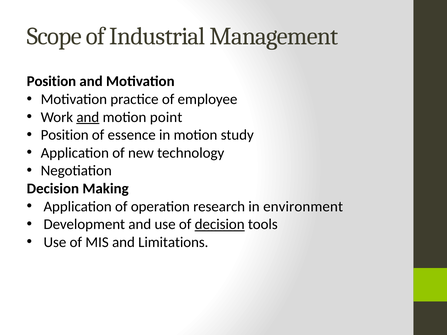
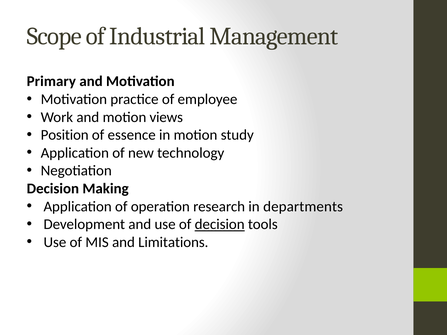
Position at (51, 81): Position -> Primary
and at (88, 117) underline: present -> none
point: point -> views
environment: environment -> departments
